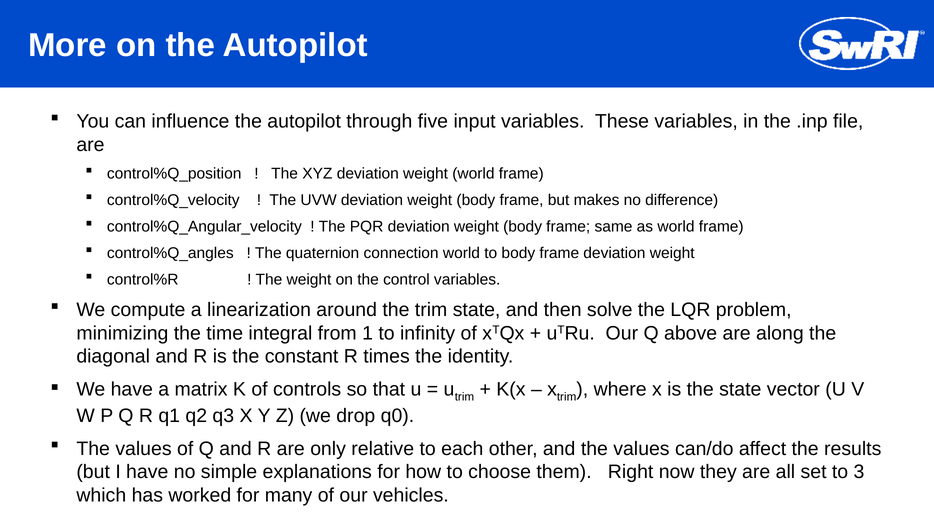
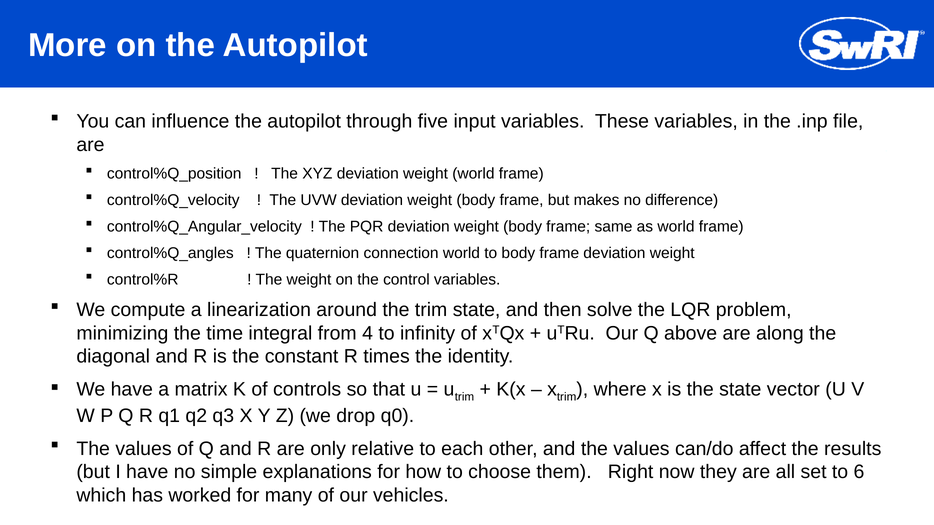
1: 1 -> 4
3: 3 -> 6
